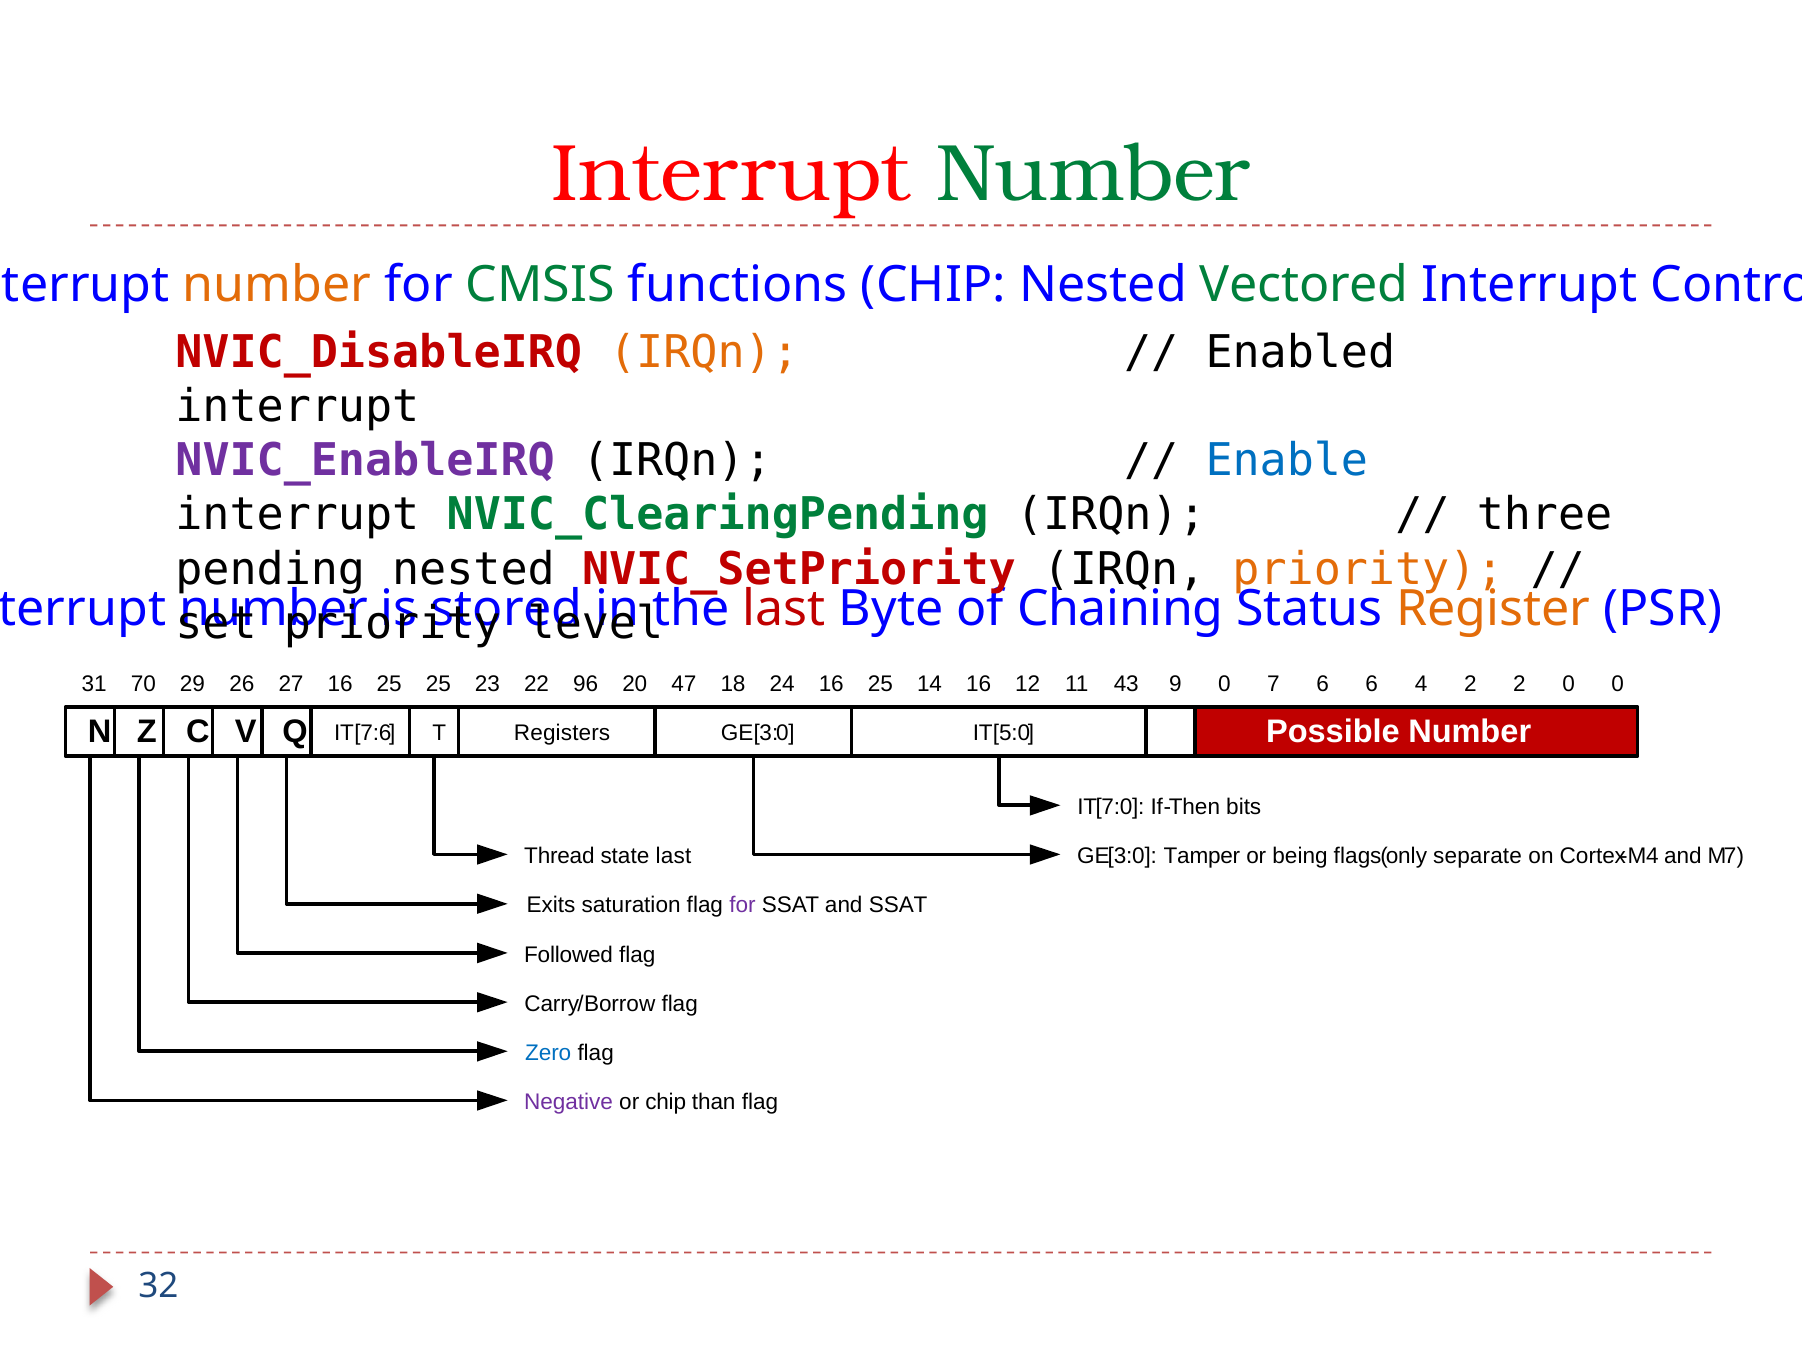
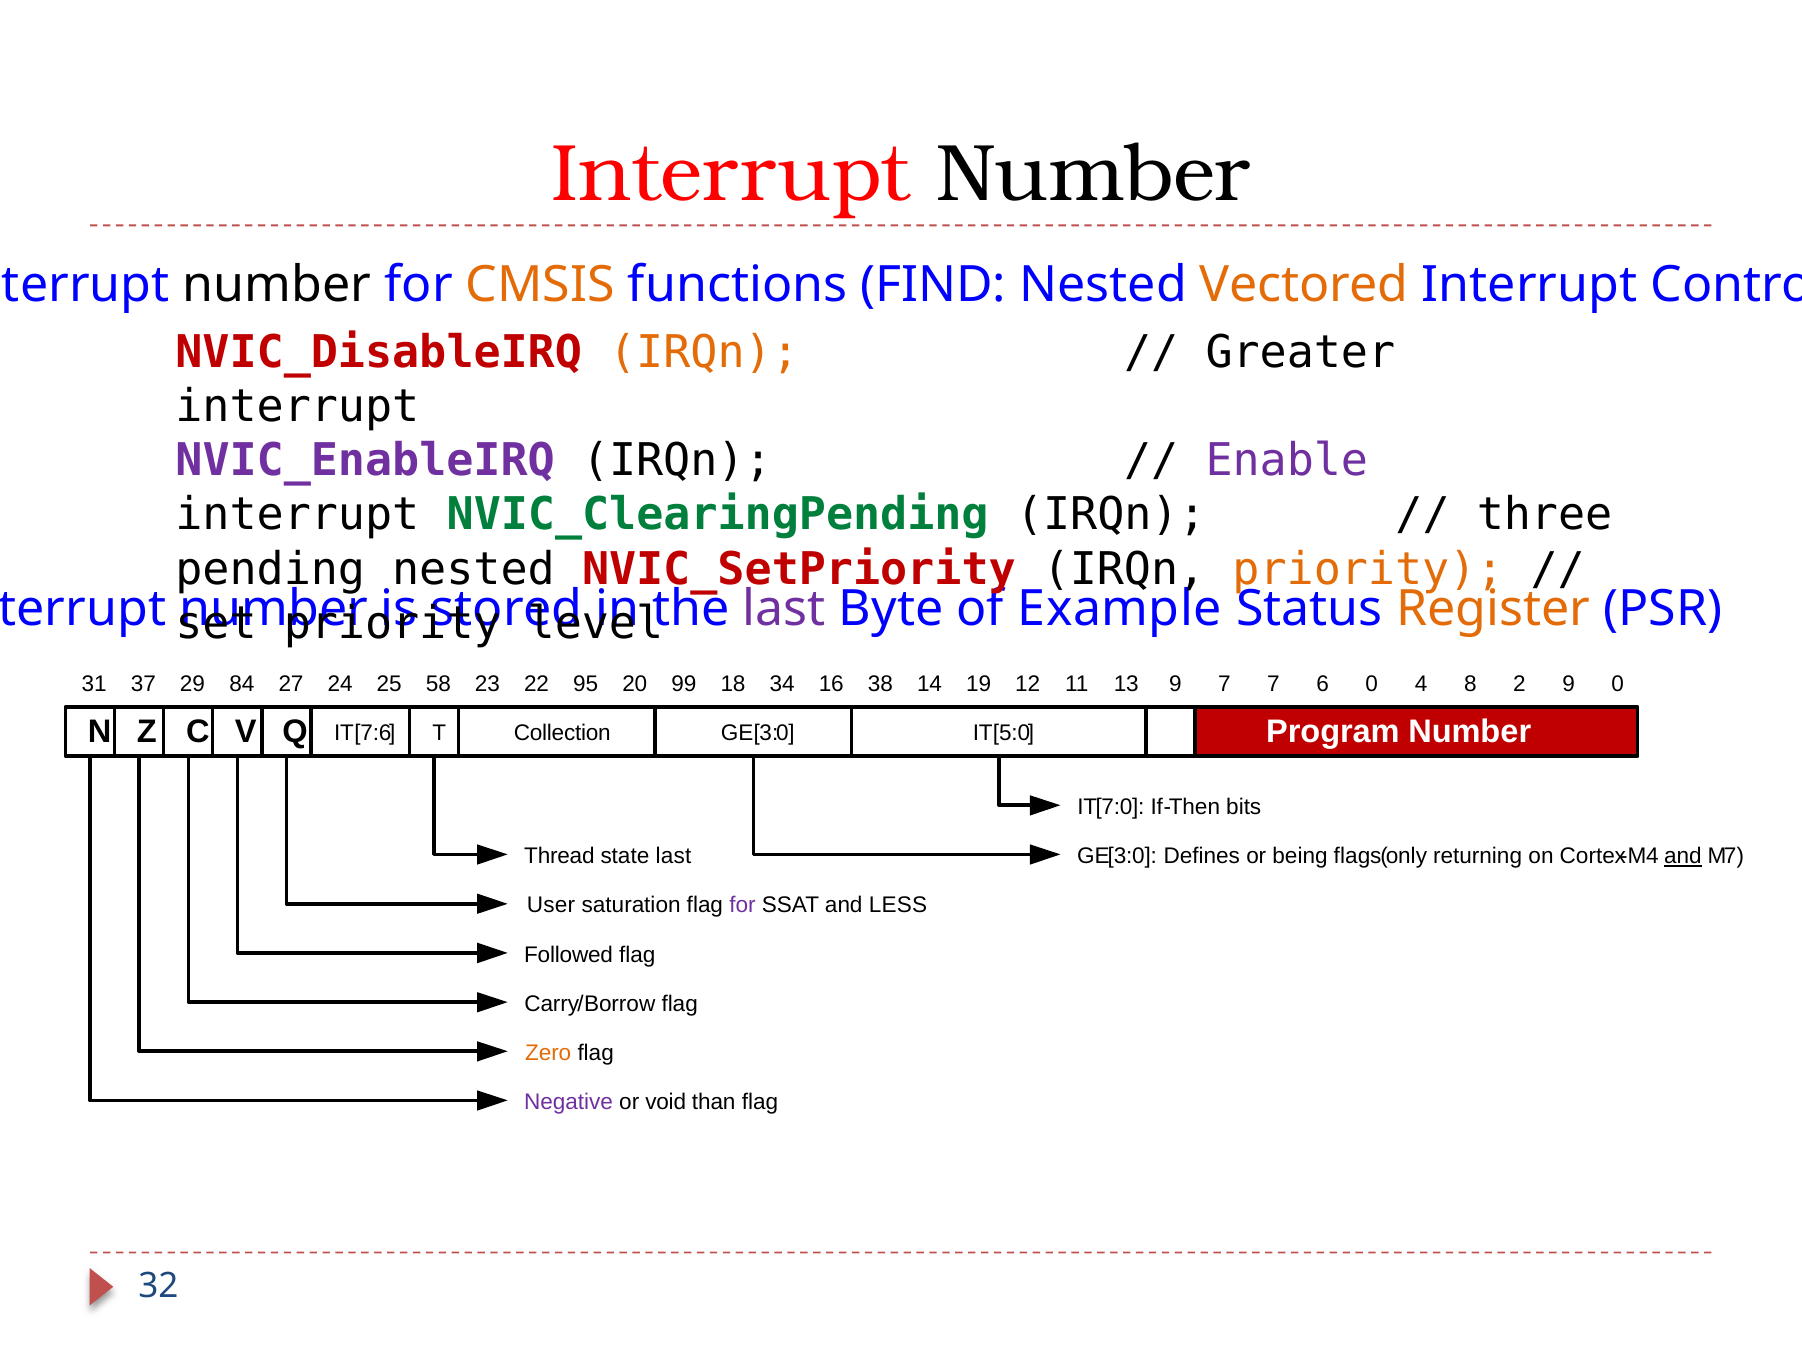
Number at (1093, 174) colour: green -> black
number at (277, 285) colour: orange -> black
CMSIS colour: green -> orange
functions CHIP: CHIP -> FIND
Vectored colour: green -> orange
Enabled: Enabled -> Greater
Enable colour: blue -> purple
last at (784, 608) colour: red -> purple
Chaining: Chaining -> Example
70: 70 -> 37
26: 26 -> 84
27 16: 16 -> 24
25 25: 25 -> 58
96: 96 -> 95
47: 47 -> 99
24: 24 -> 34
25 at (880, 684): 25 -> 38
14 16: 16 -> 19
43: 43 -> 13
9 0: 0 -> 7
6 6: 6 -> 0
4 2: 2 -> 8
2 0: 0 -> 9
Possible: Possible -> Program
Registers: Registers -> Collection
Tamper: Tamper -> Defines
separate: separate -> returning
and at (1683, 856) underline: none -> present
Exits: Exits -> User
and SSAT: SSAT -> LESS
Zero colour: blue -> orange
or chip: chip -> void
